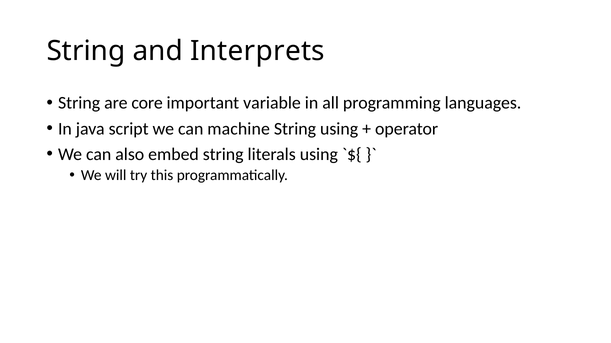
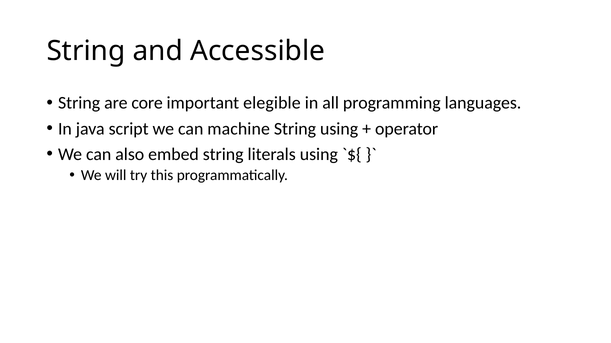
Interprets: Interprets -> Accessible
variable: variable -> elegible
